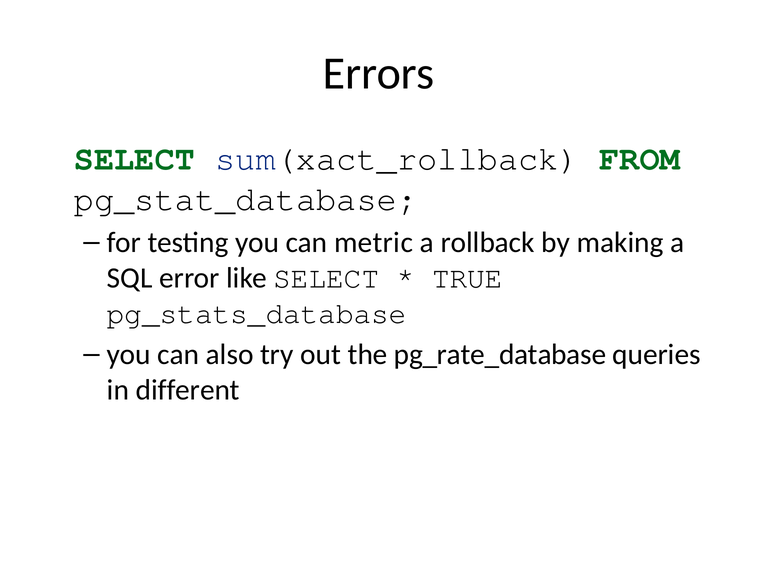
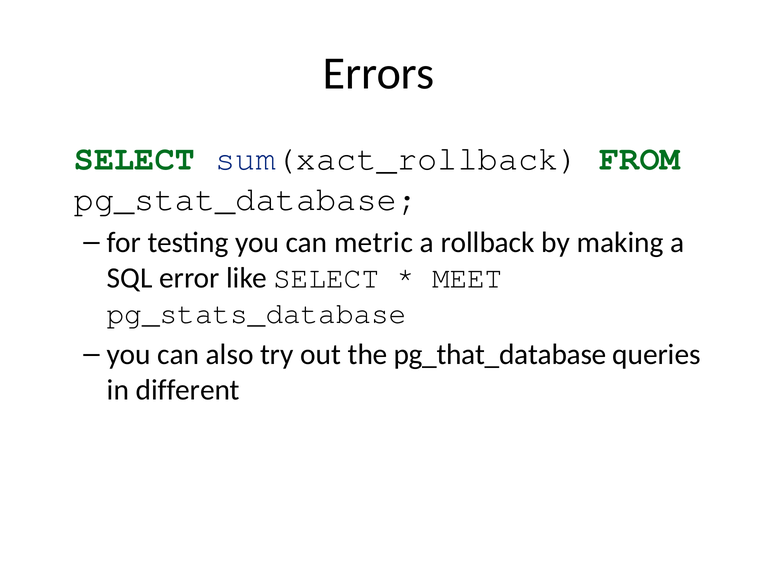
TRUE: TRUE -> MEET
pg_rate_database: pg_rate_database -> pg_that_database
